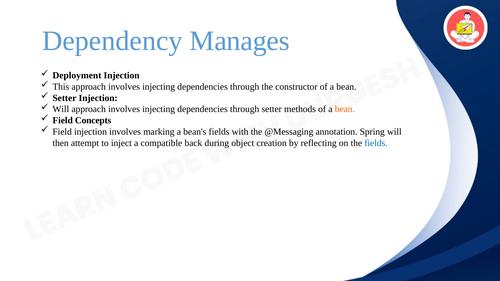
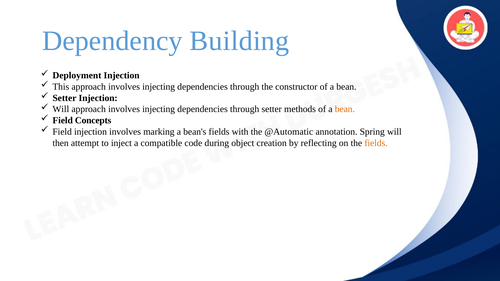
Manages: Manages -> Building
@Messaging: @Messaging -> @Automatic
back: back -> code
fields at (376, 143) colour: blue -> orange
